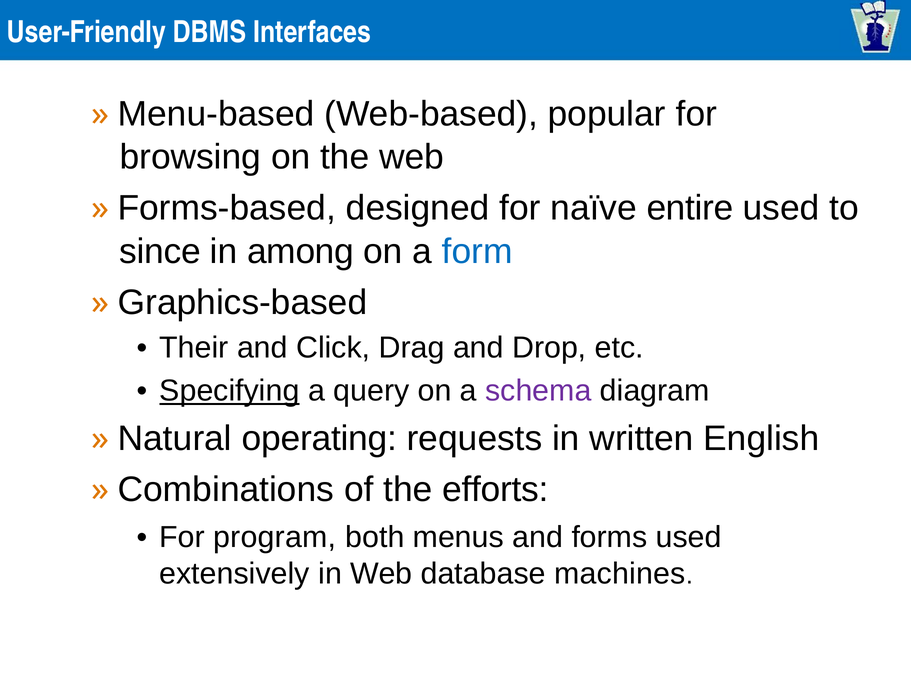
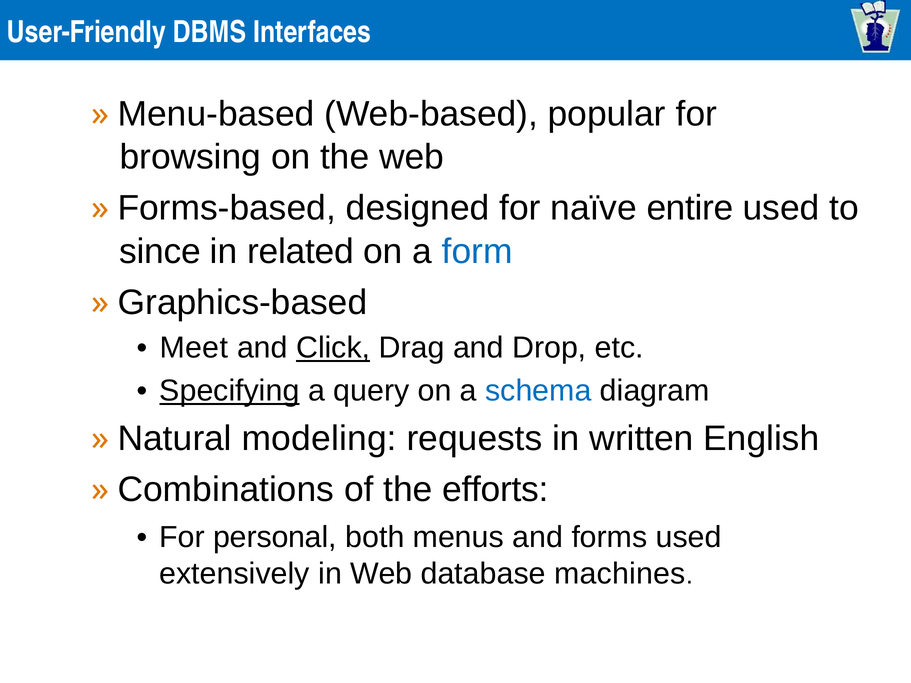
among: among -> related
Their: Their -> Meet
Click underline: none -> present
schema colour: purple -> blue
operating: operating -> modeling
program: program -> personal
